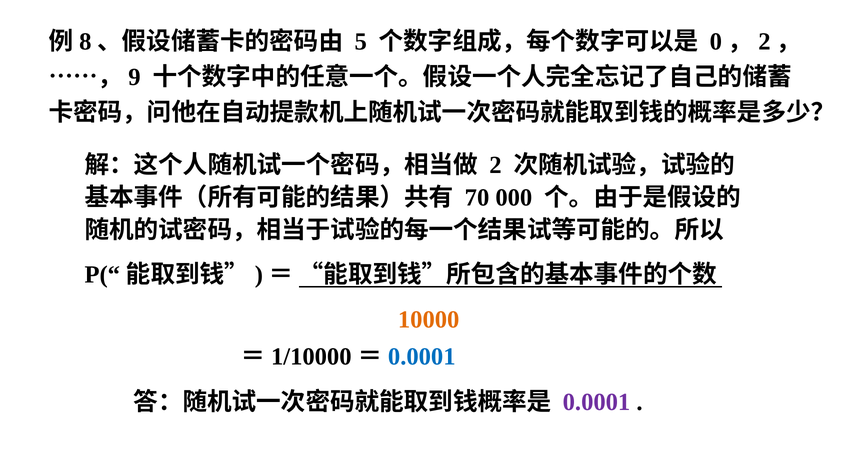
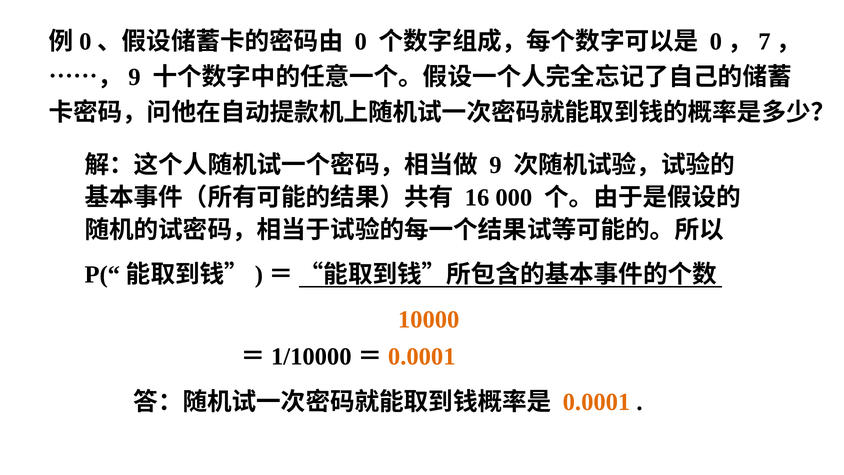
8 at (85, 42): 8 -> 0
5 at (361, 42): 5 -> 0
2 at (765, 42): 2 -> 7
2 at (495, 165): 2 -> 9
70: 70 -> 16
0.0001 at (422, 357) colour: blue -> orange
0.0001 at (596, 402) colour: purple -> orange
